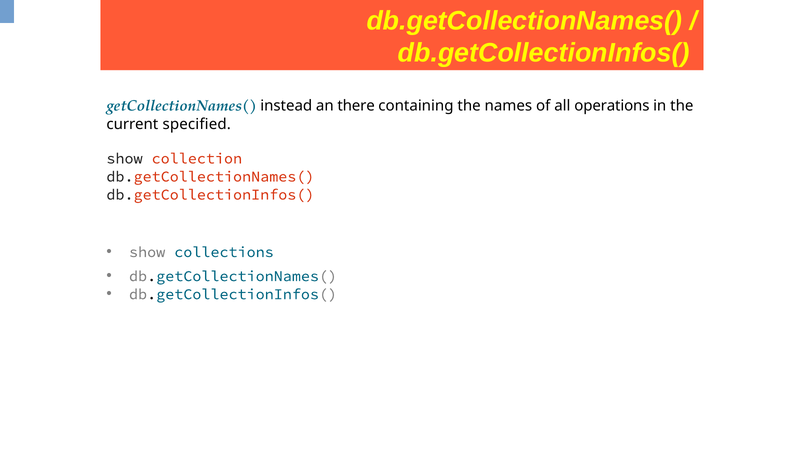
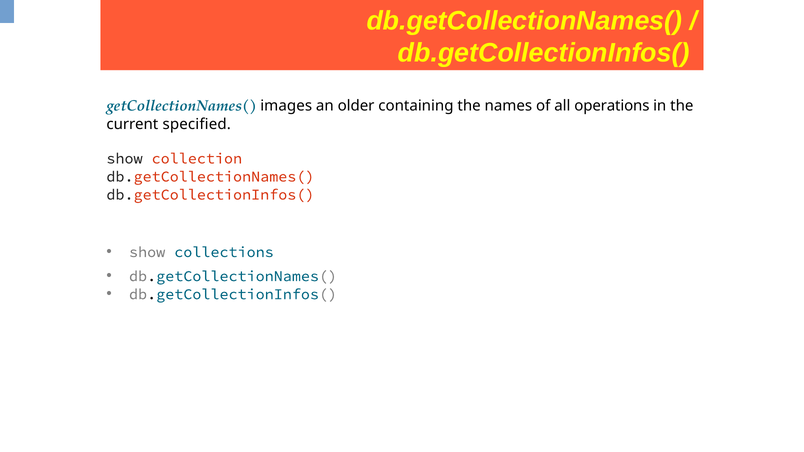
instead: instead -> images
there: there -> older
